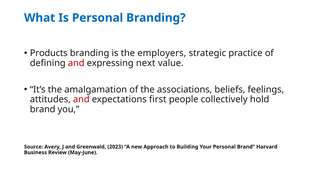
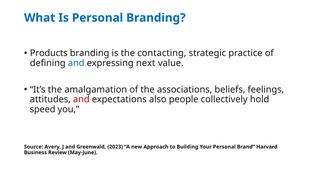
employers: employers -> contacting
and at (76, 63) colour: red -> blue
first: first -> also
brand at (43, 109): brand -> speed
